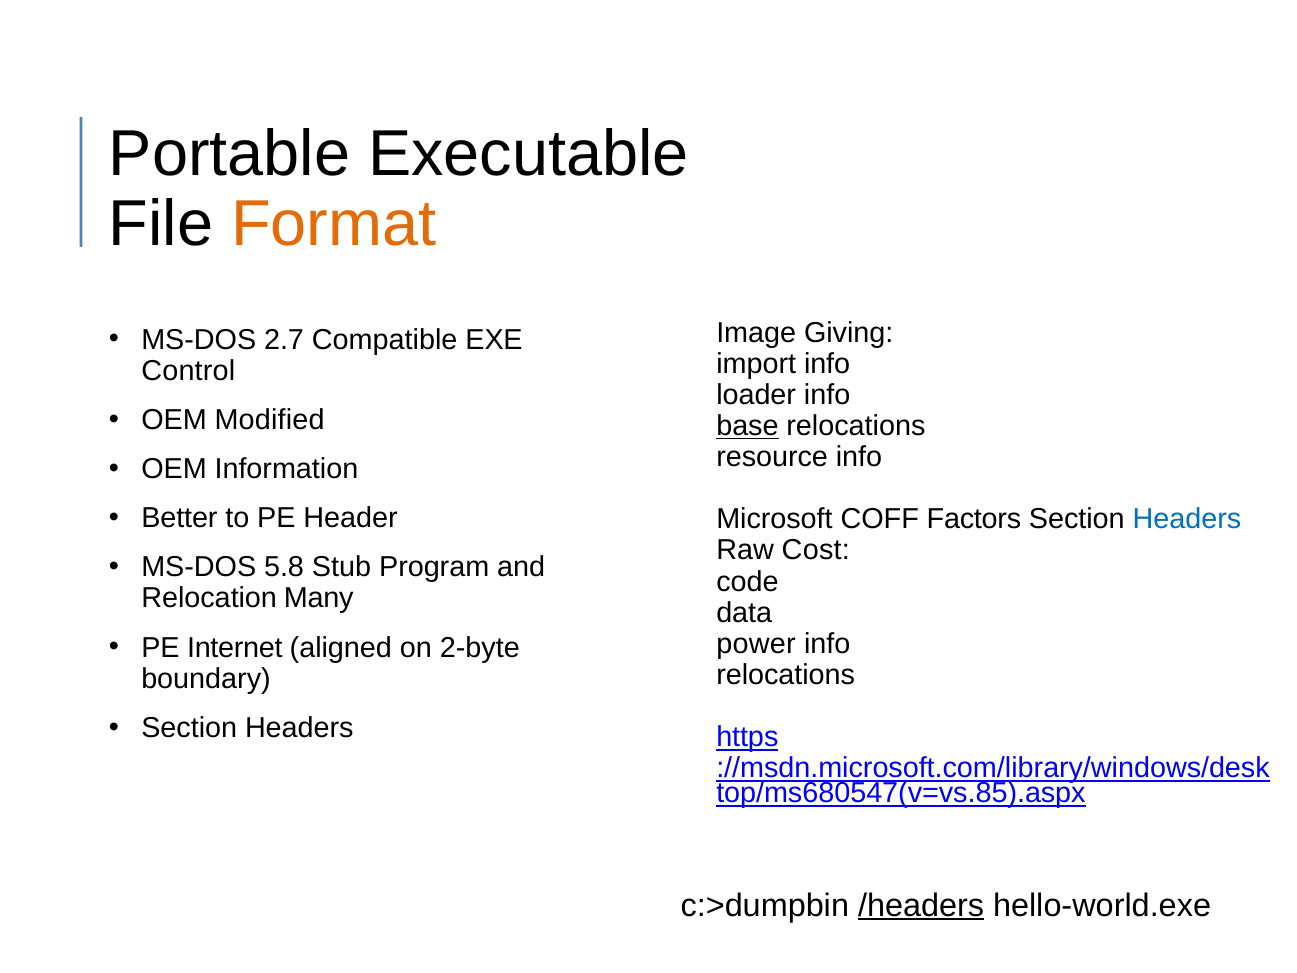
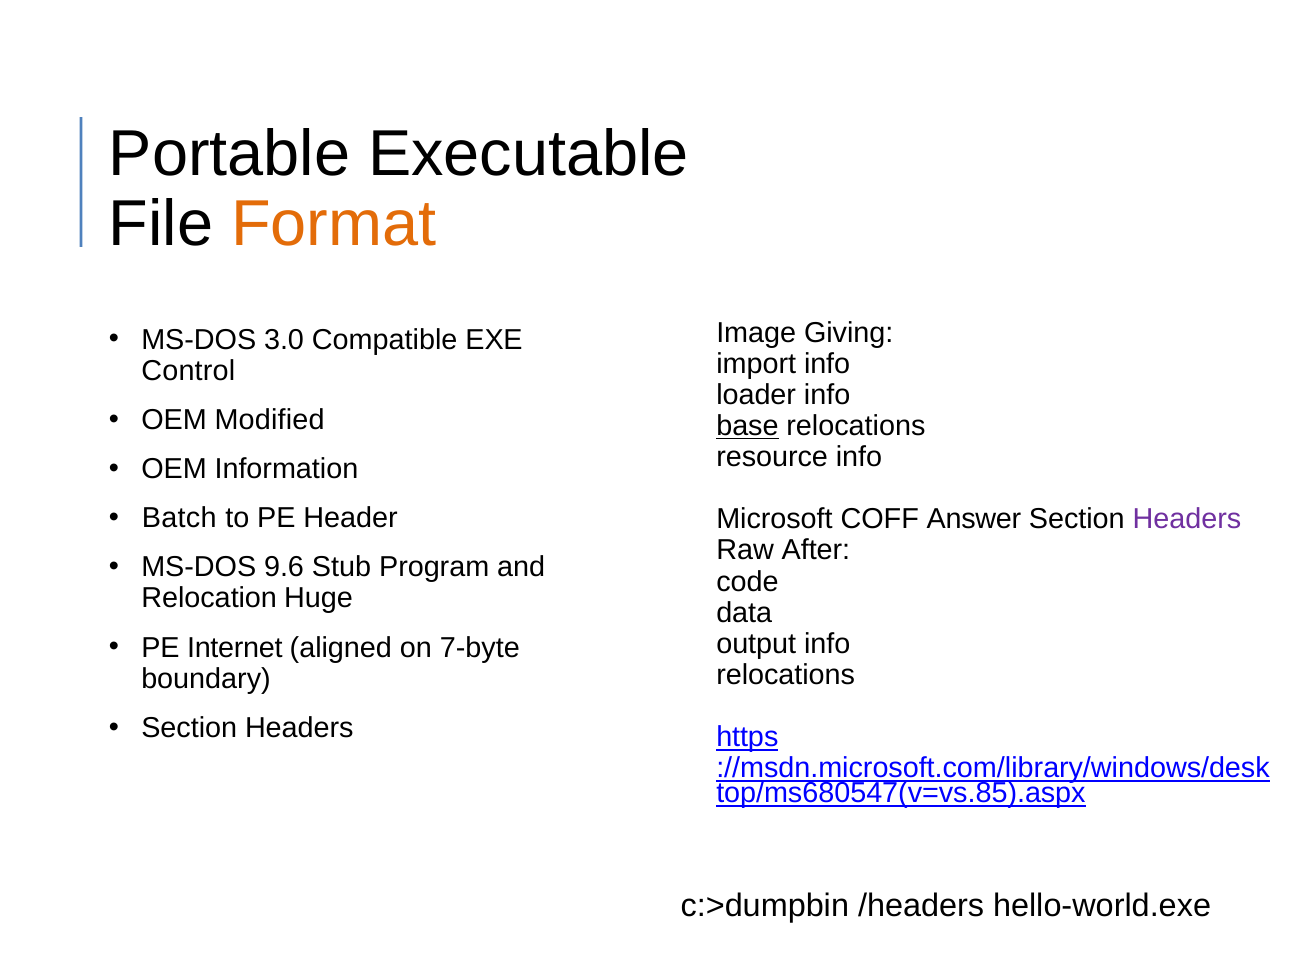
2.7: 2.7 -> 3.0
Better: Better -> Batch
Factors: Factors -> Answer
Headers at (1187, 519) colour: blue -> purple
Cost: Cost -> After
5.8: 5.8 -> 9.6
Many: Many -> Huge
power: power -> output
2-byte: 2-byte -> 7-byte
/headers underline: present -> none
